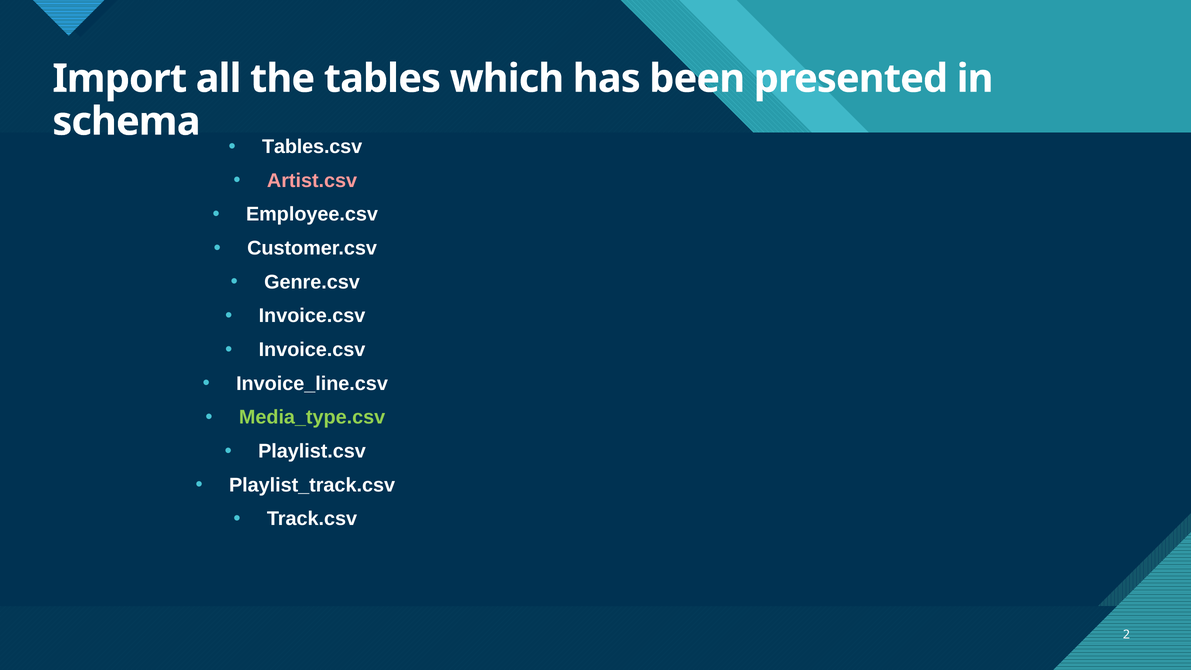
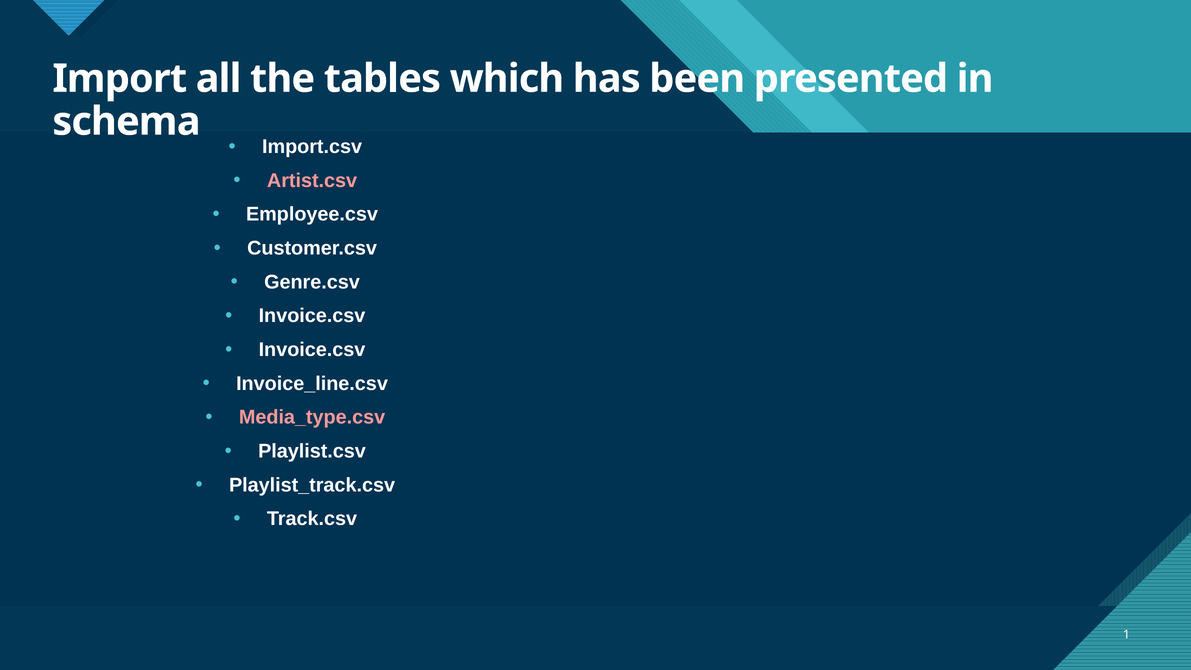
Tables.csv: Tables.csv -> Import.csv
Media_type.csv colour: light green -> pink
2: 2 -> 1
